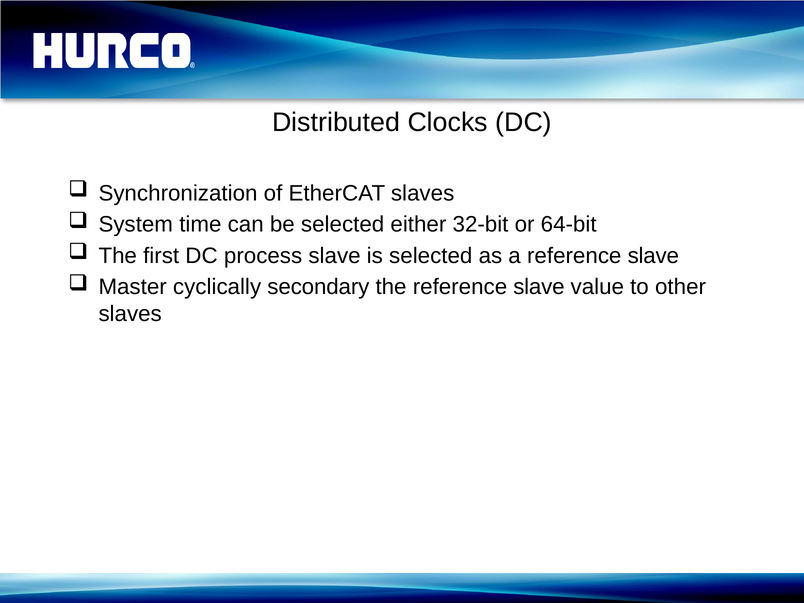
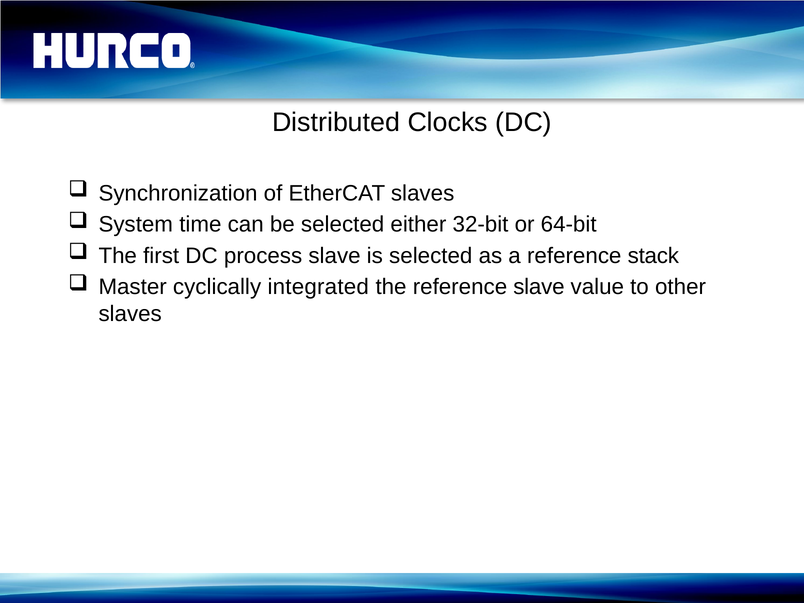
a reference slave: slave -> stack
secondary: secondary -> integrated
